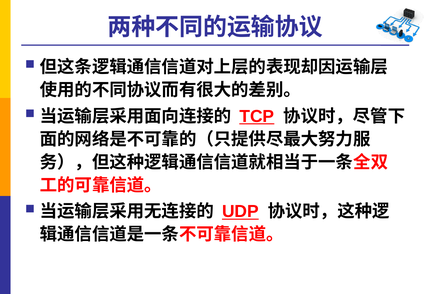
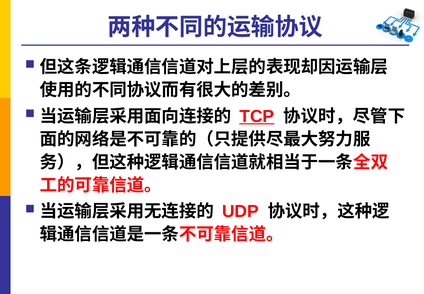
UDP underline: present -> none
